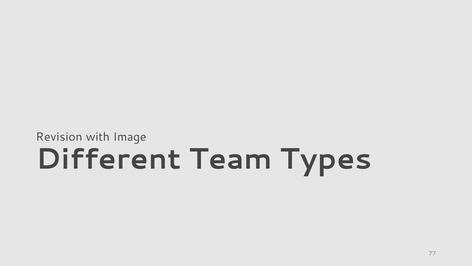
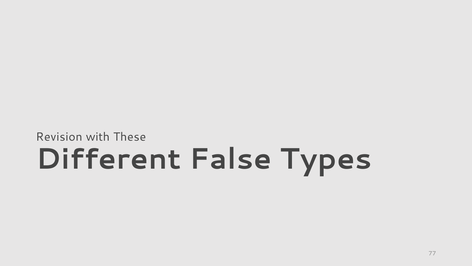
Image: Image -> These
Team: Team -> False
